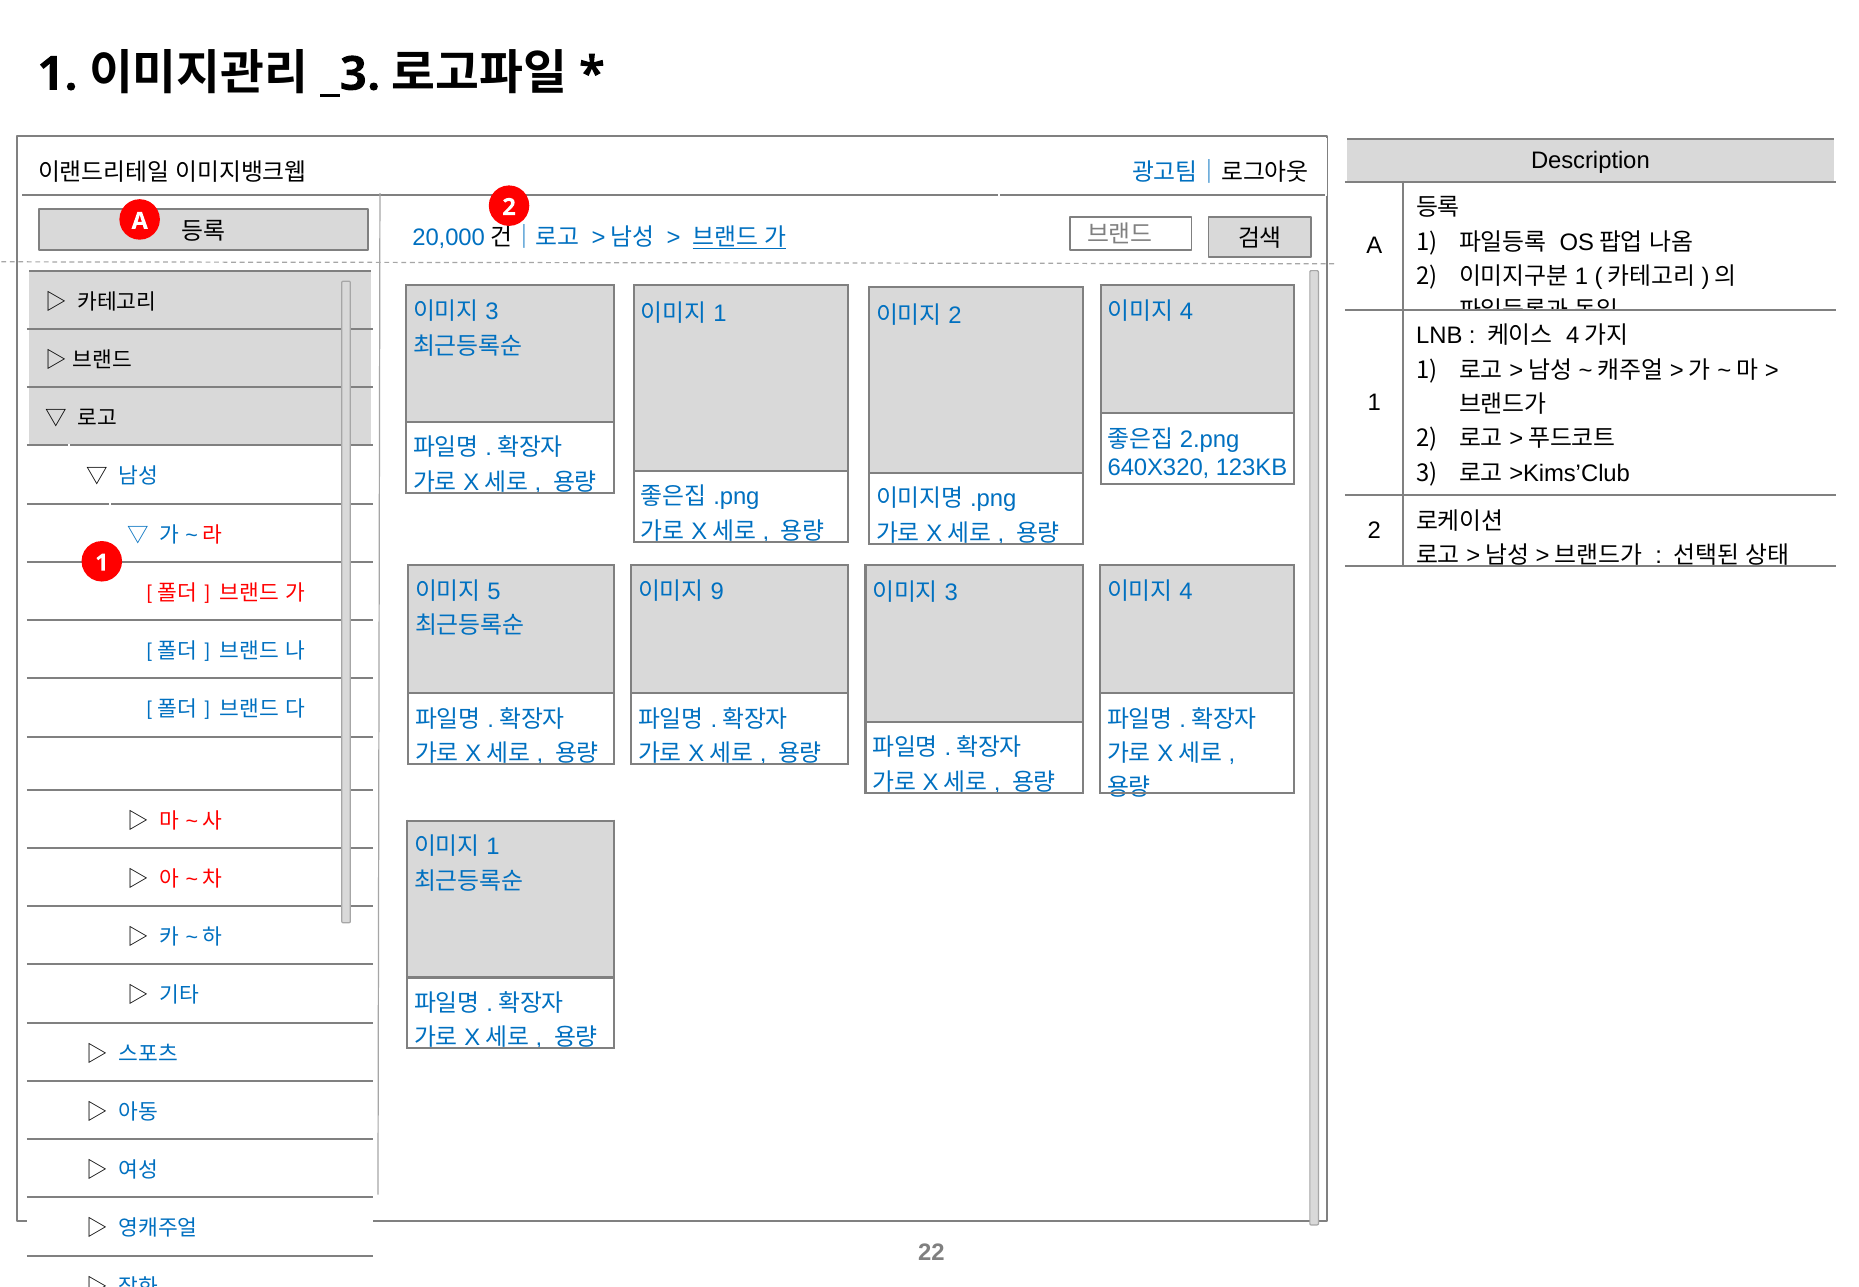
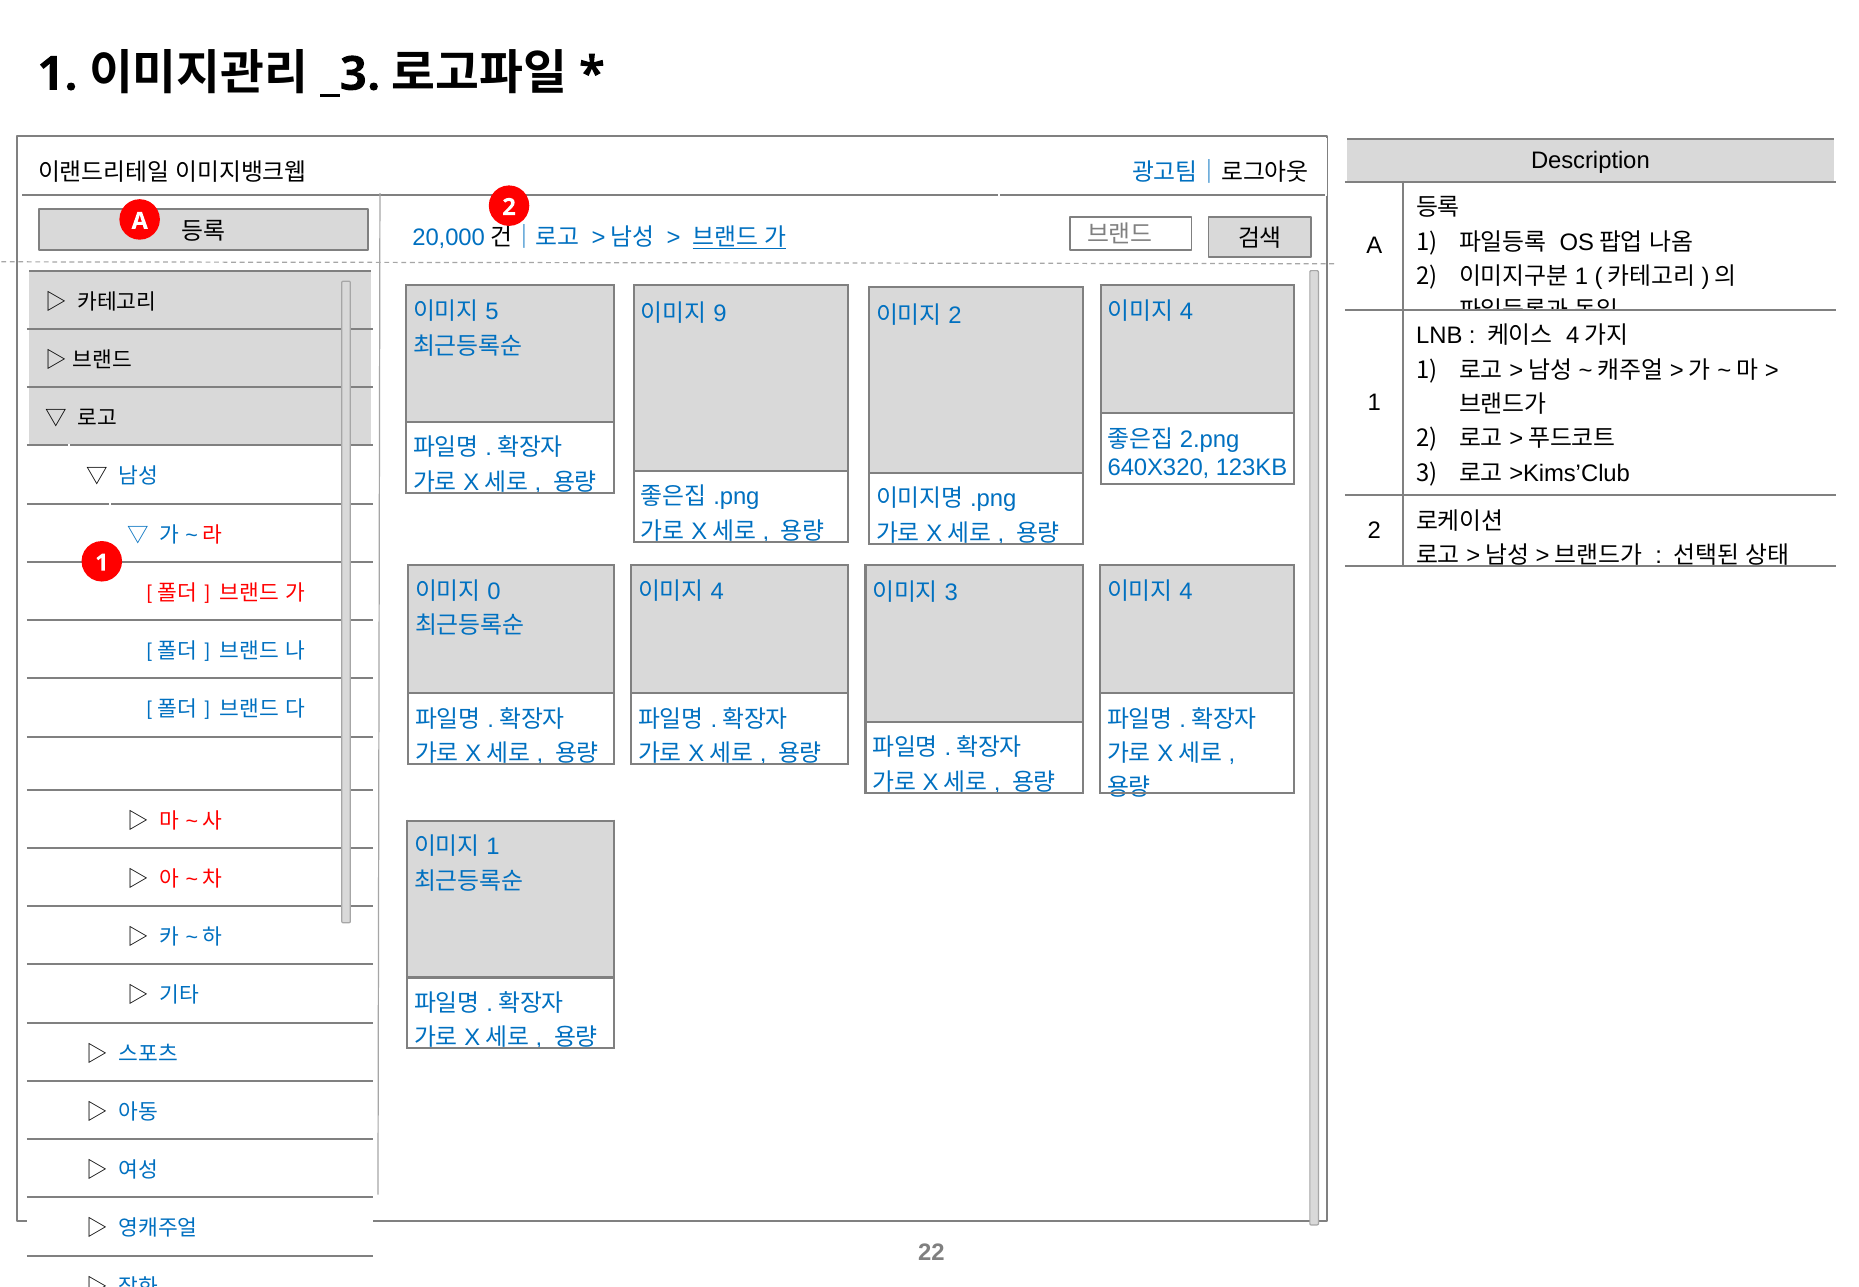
3 at (492, 312): 3 -> 5
1 at (720, 314): 1 -> 9
5: 5 -> 0
9 at (717, 592): 9 -> 4
